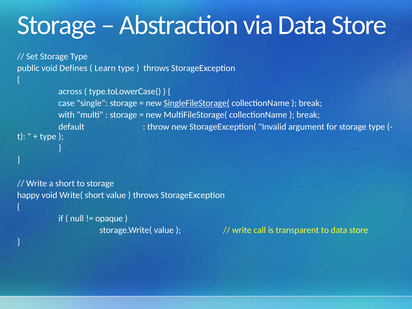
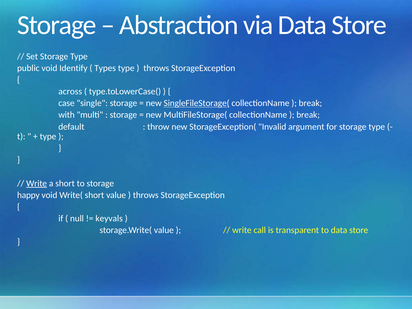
Defines: Defines -> Identify
Learn: Learn -> Types
Write at (37, 183) underline: none -> present
opaque: opaque -> keyvals
